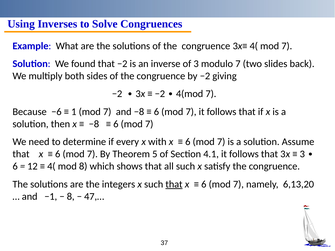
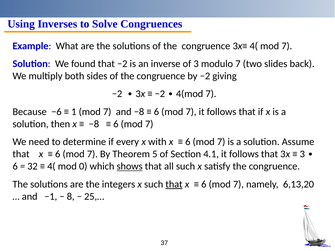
12: 12 -> 32
mod 8: 8 -> 0
shows underline: none -> present
47,…: 47,… -> 25,…
